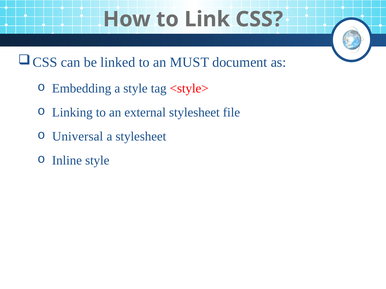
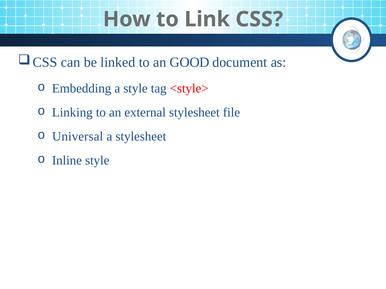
MUST: MUST -> GOOD
